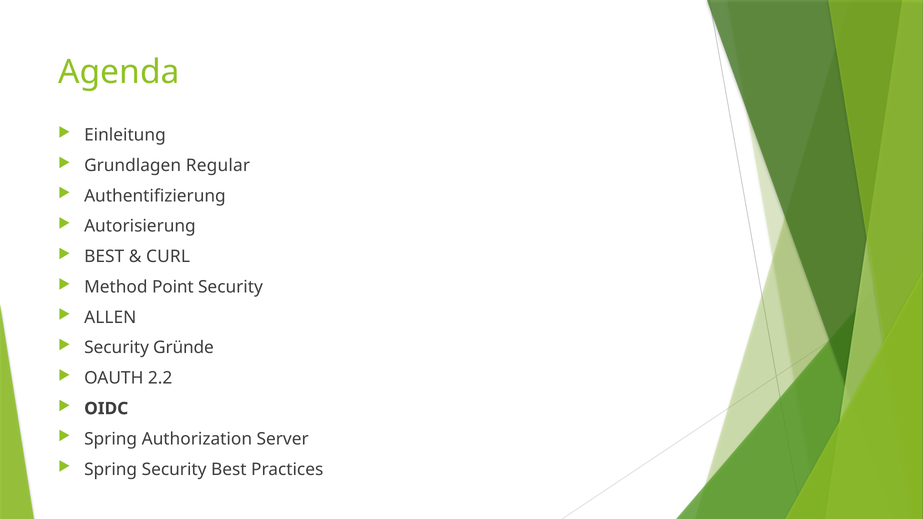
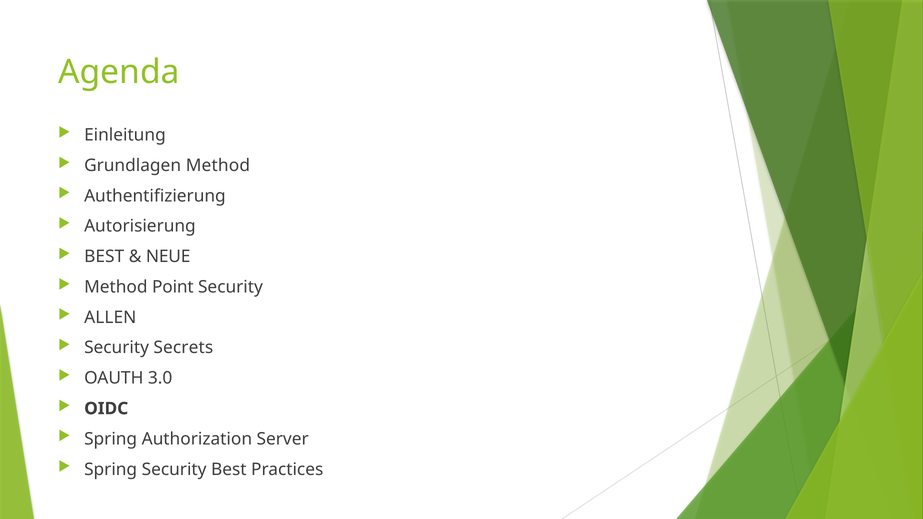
Grundlagen Regular: Regular -> Method
CURL: CURL -> NEUE
Gründe: Gründe -> Secrets
2.2: 2.2 -> 3.0
